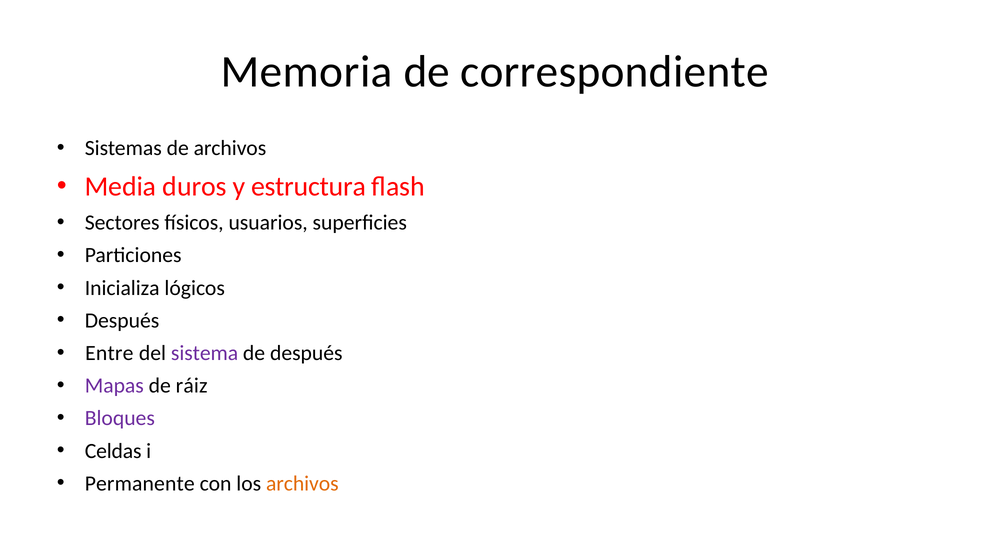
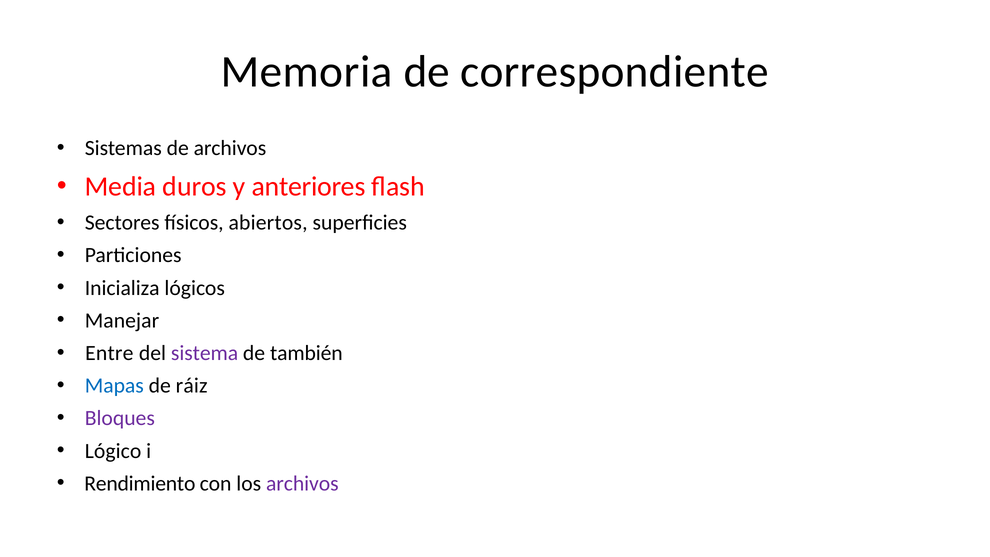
estructura: estructura -> anteriores
usuarios: usuarios -> abiertos
Después at (122, 320): Después -> Manejar
de después: después -> también
Mapas colour: purple -> blue
Celdas: Celdas -> Lógico
Permanente: Permanente -> Rendimiento
archivos at (302, 483) colour: orange -> purple
